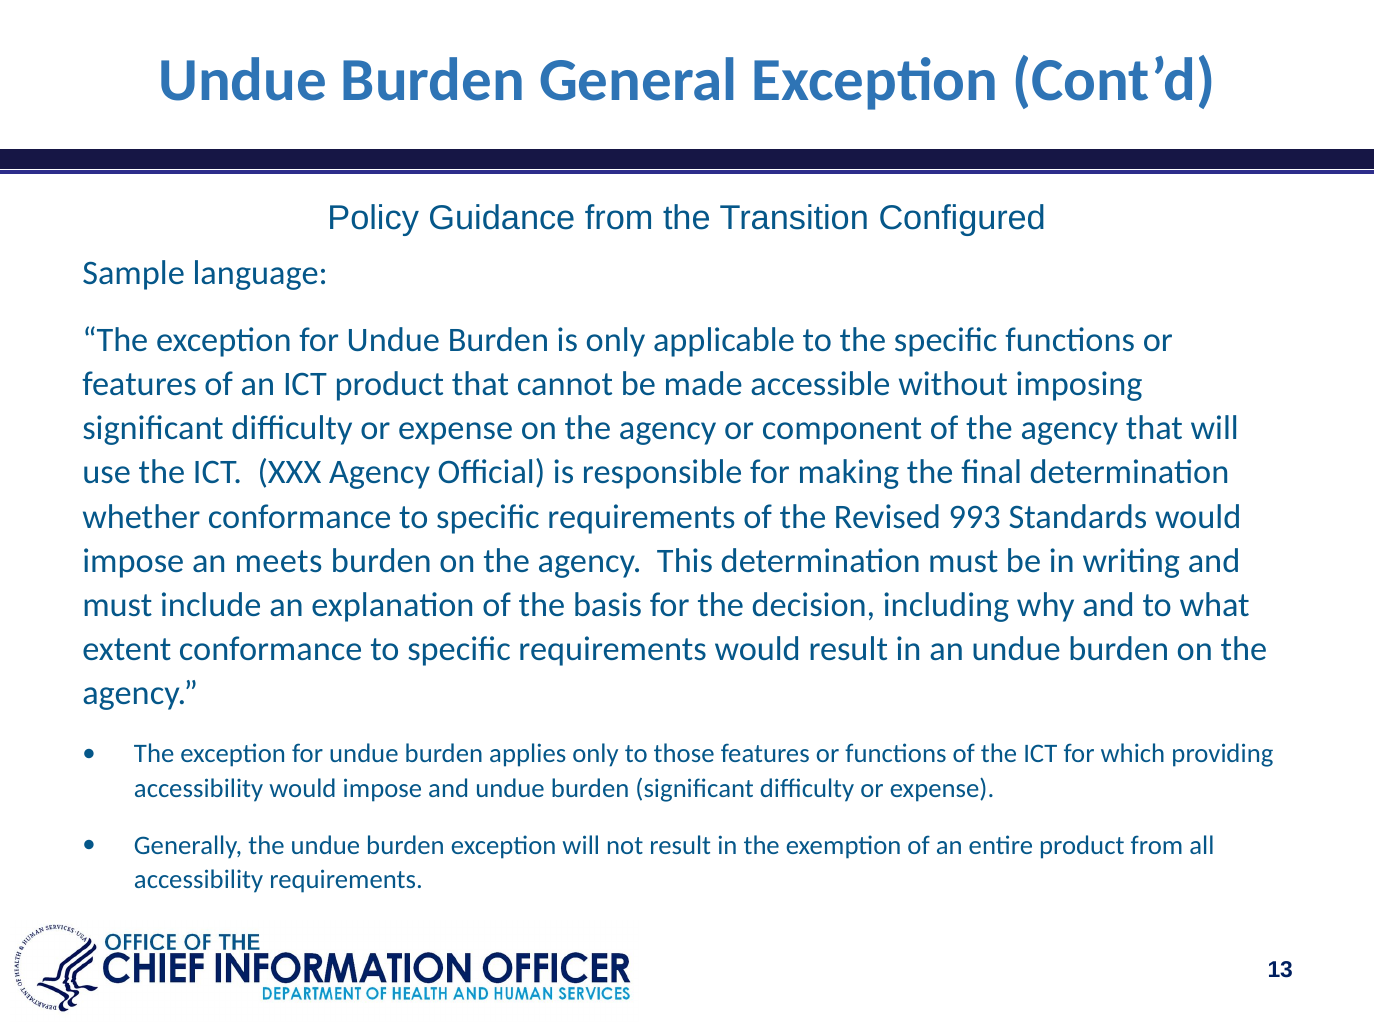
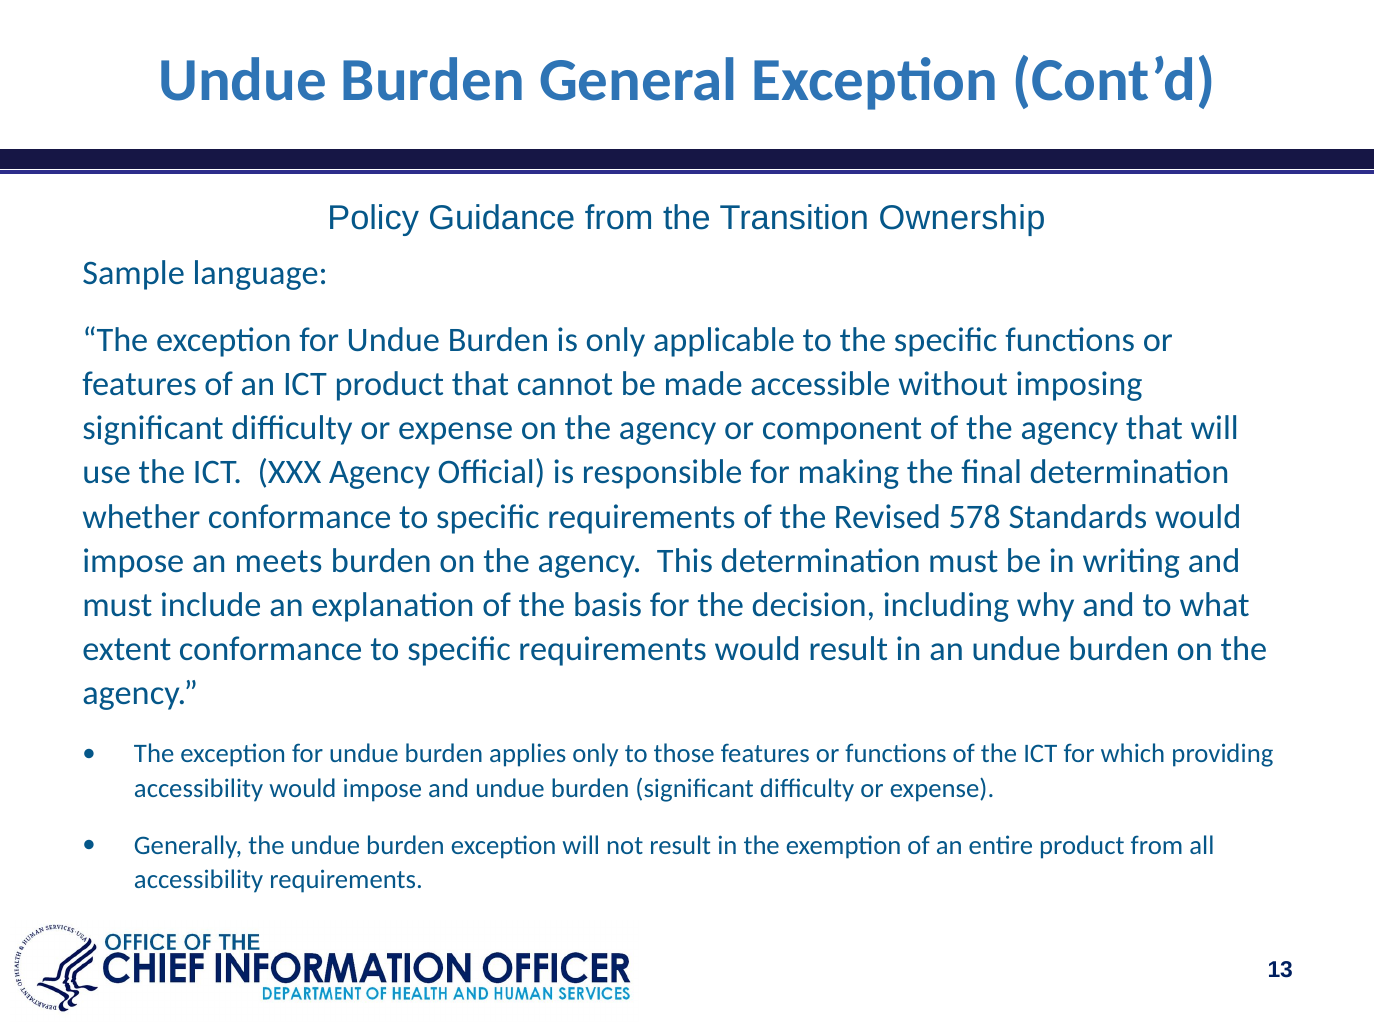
Configured: Configured -> Ownership
993: 993 -> 578
